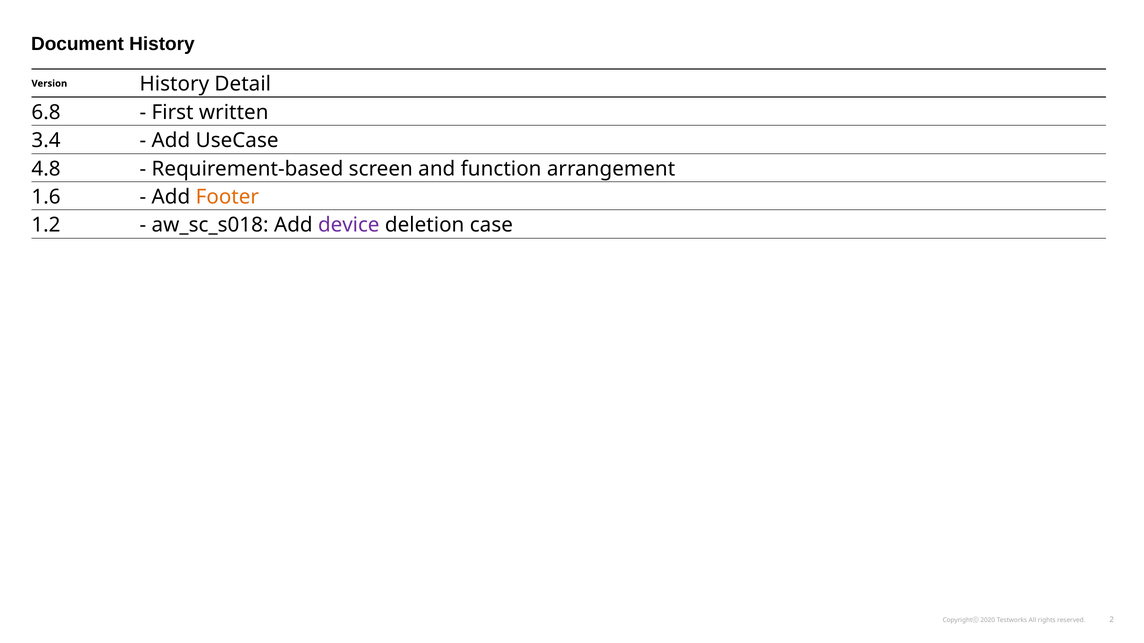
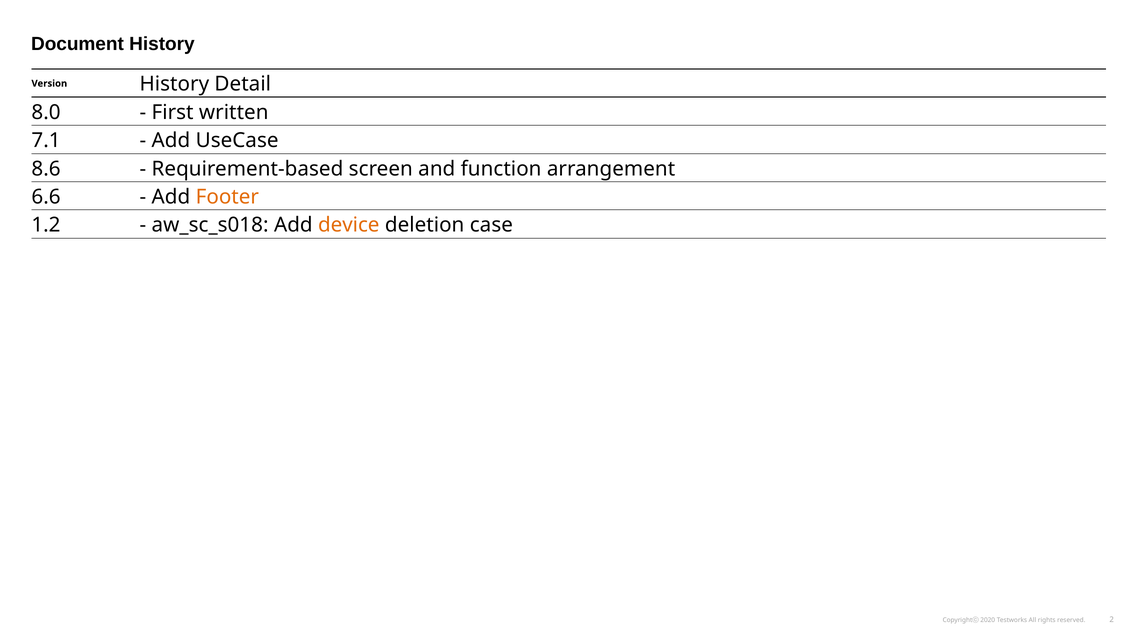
6.8: 6.8 -> 8.0
3.4: 3.4 -> 7.1
4.8: 4.8 -> 8.6
1.6: 1.6 -> 6.6
device colour: purple -> orange
